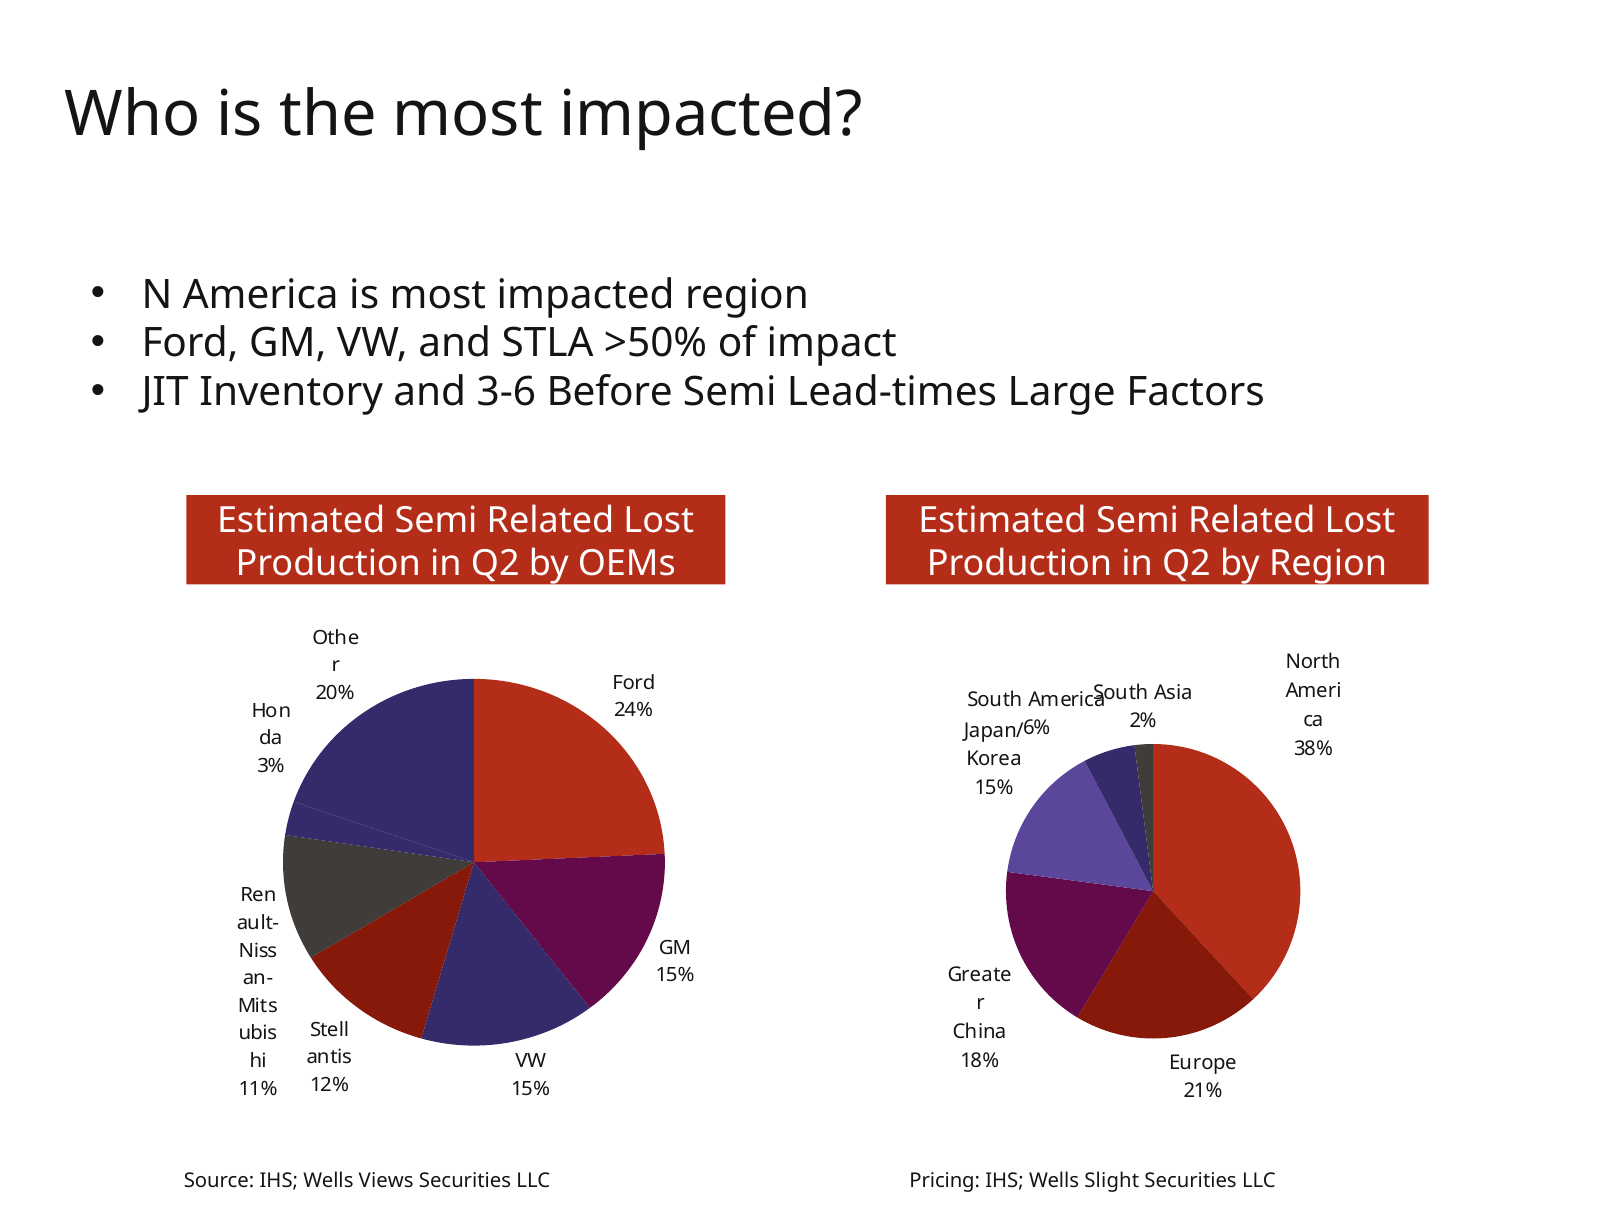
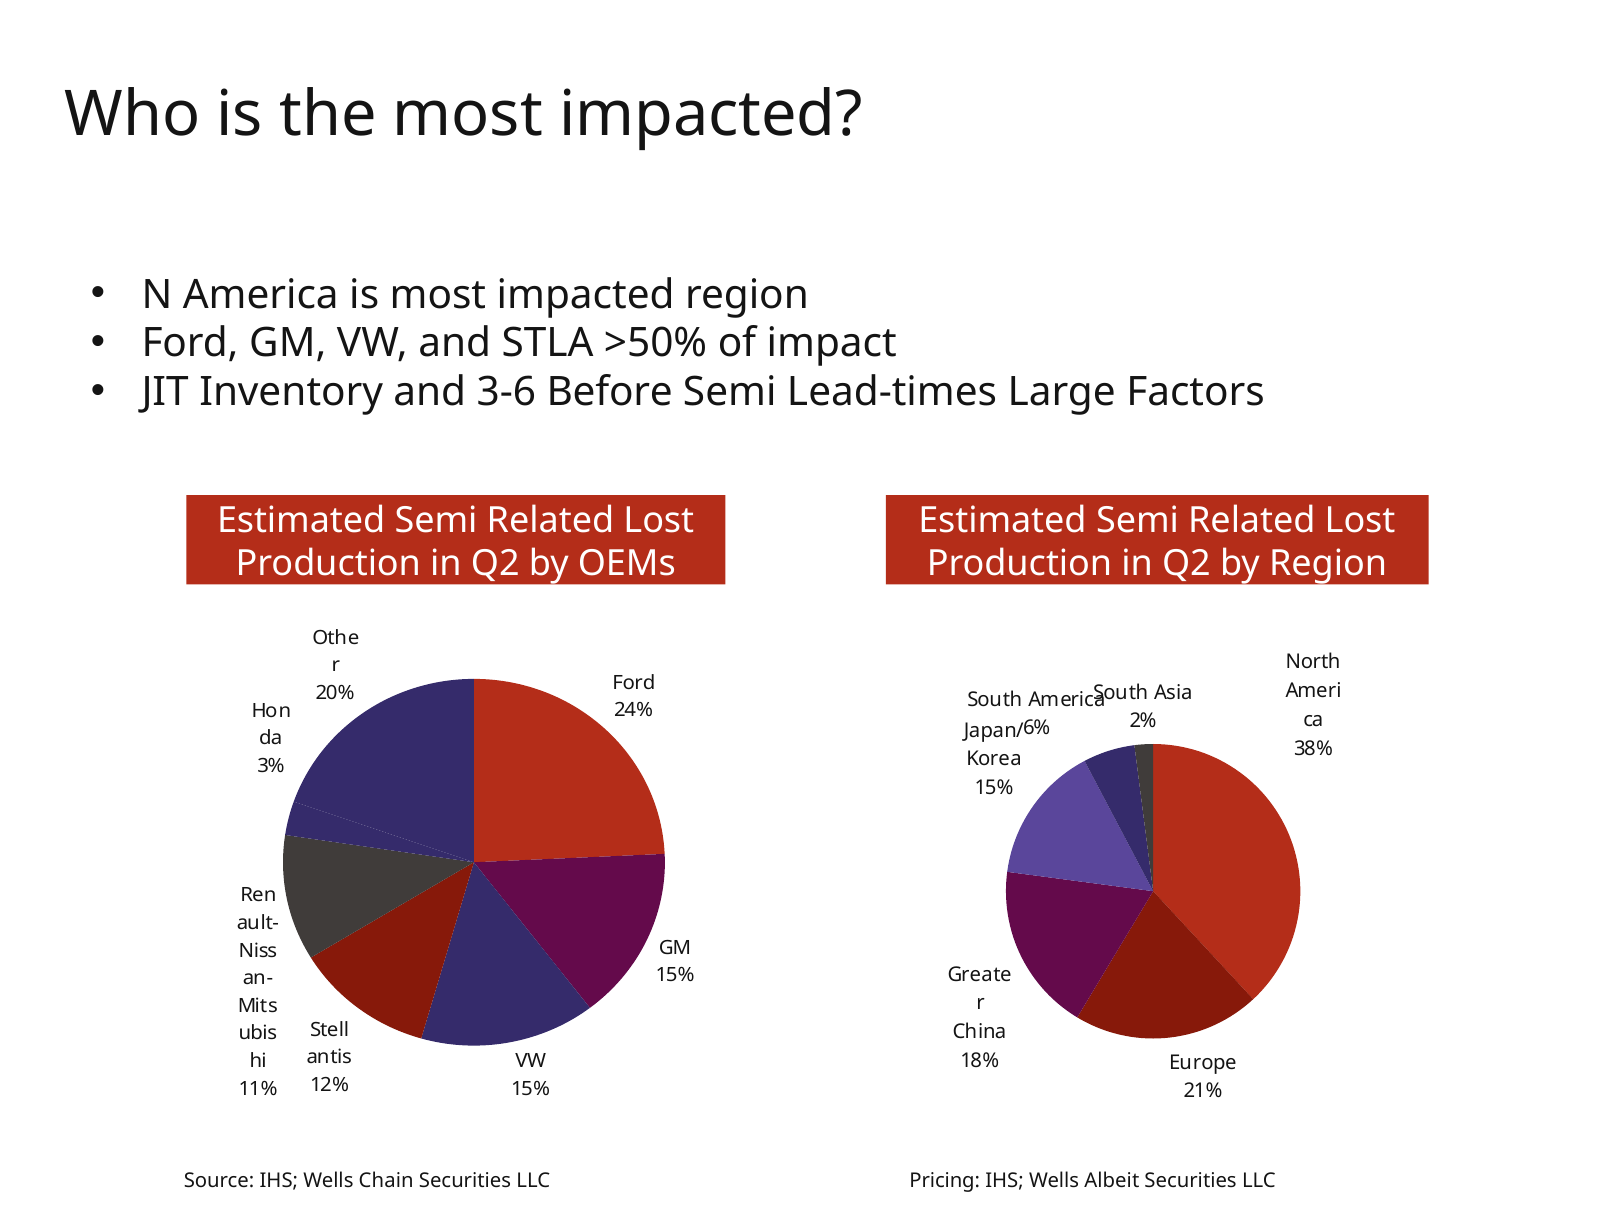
Views: Views -> Chain
Slight: Slight -> Albeit
